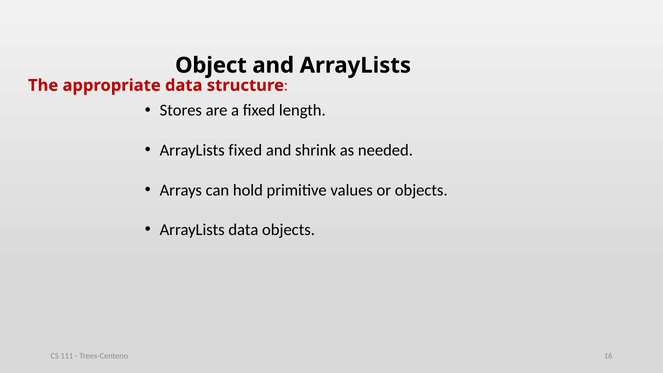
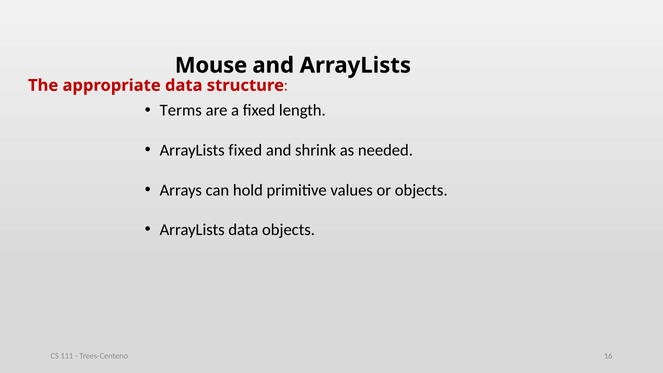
Object: Object -> Mouse
Stores: Stores -> Terms
